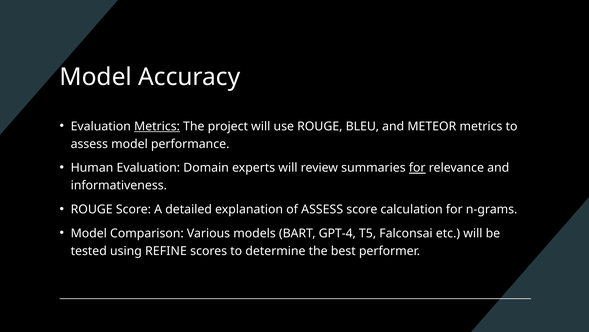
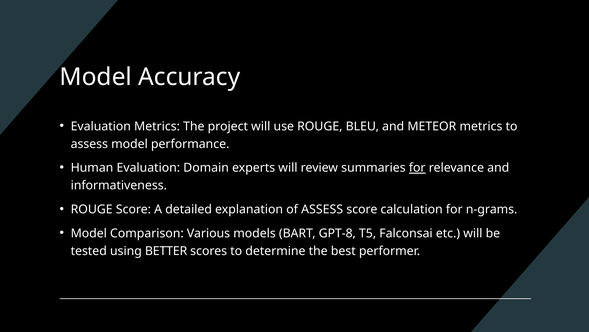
Metrics at (157, 126) underline: present -> none
GPT-4: GPT-4 -> GPT-8
REFINE: REFINE -> BETTER
